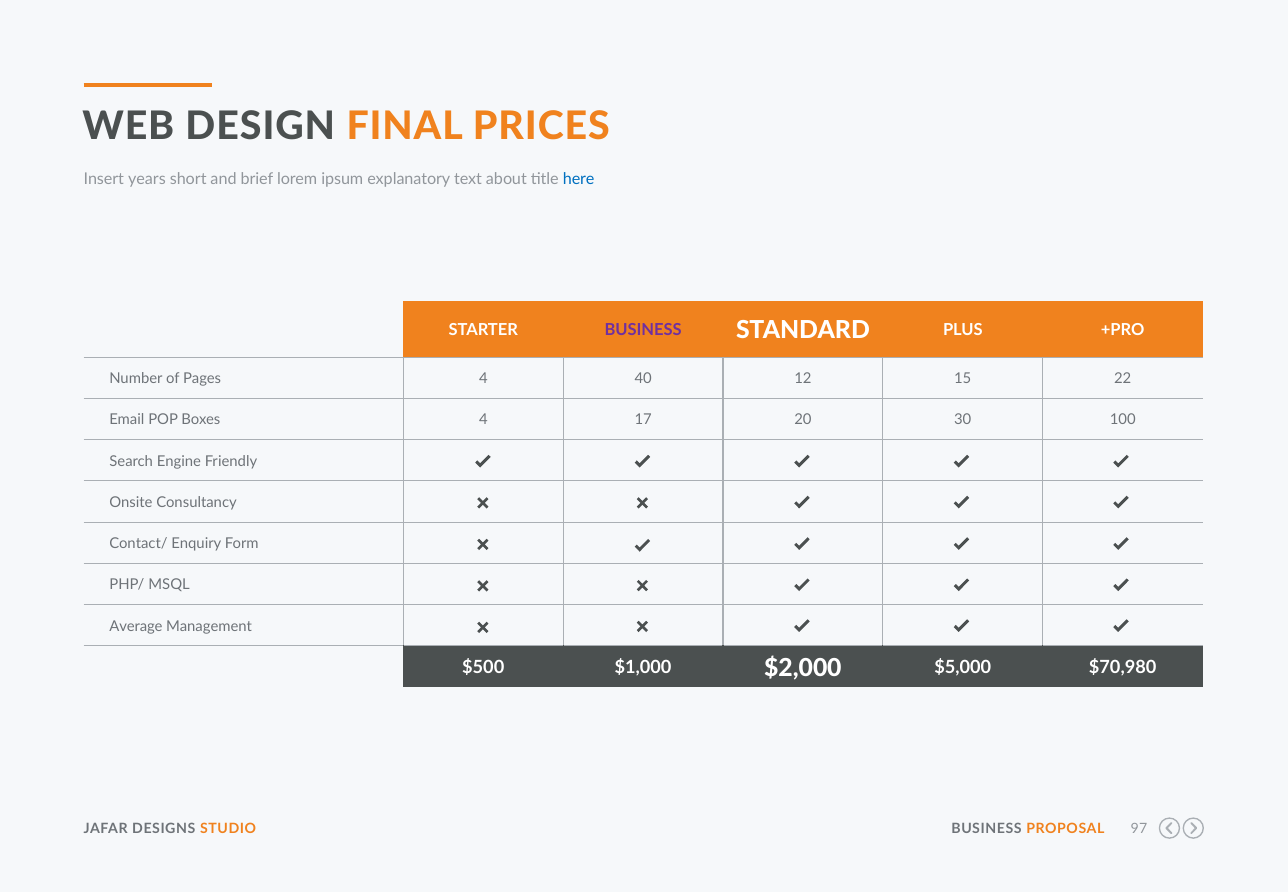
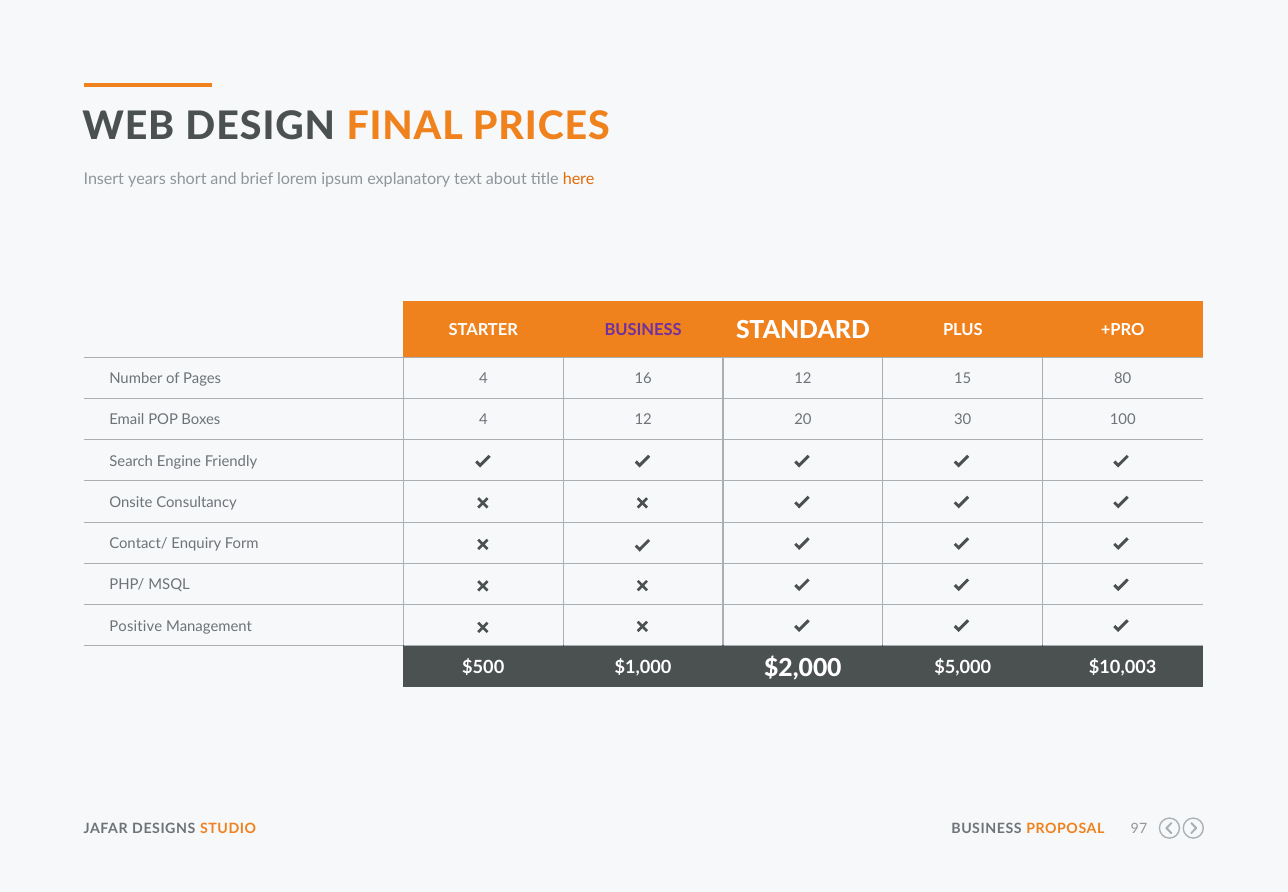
here colour: blue -> orange
40: 40 -> 16
22: 22 -> 80
4 17: 17 -> 12
Average: Average -> Positive
$70,980: $70,980 -> $10,003
